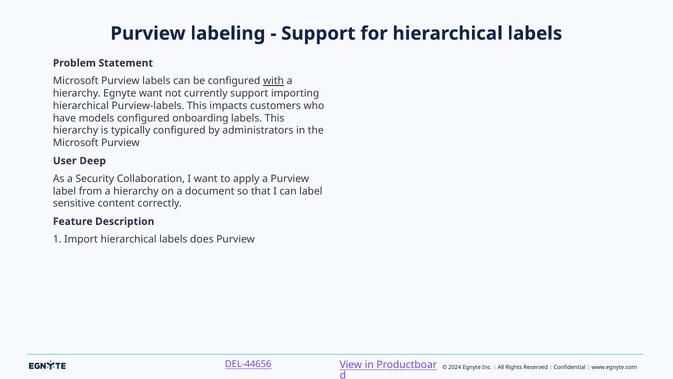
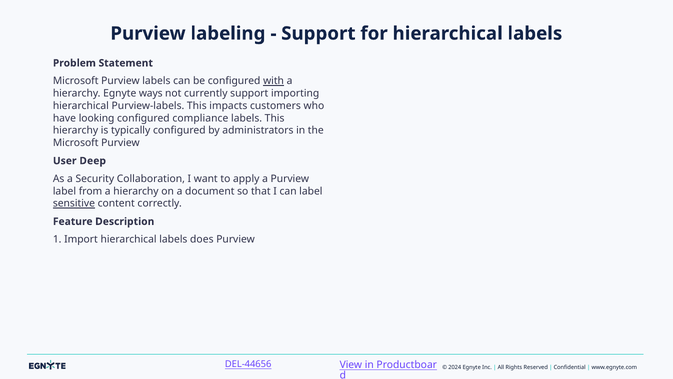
Egnyte want: want -> ways
models: models -> looking
onboarding: onboarding -> compliance
sensitive underline: none -> present
